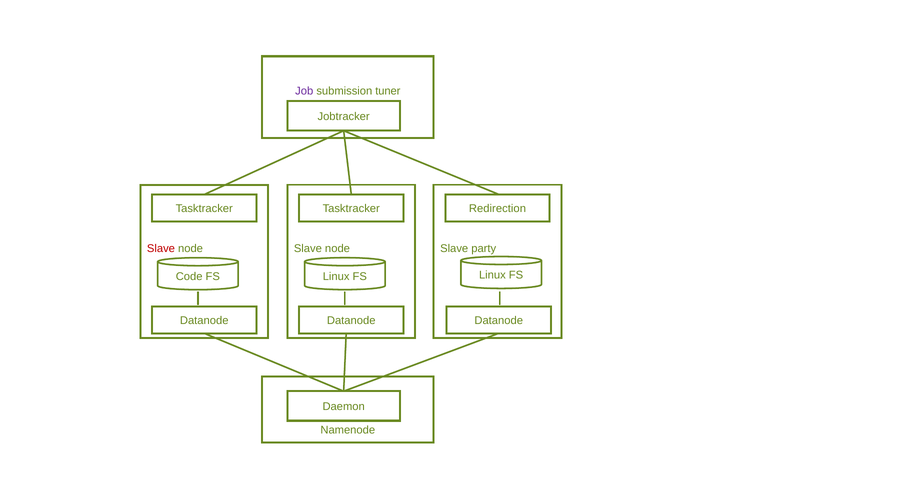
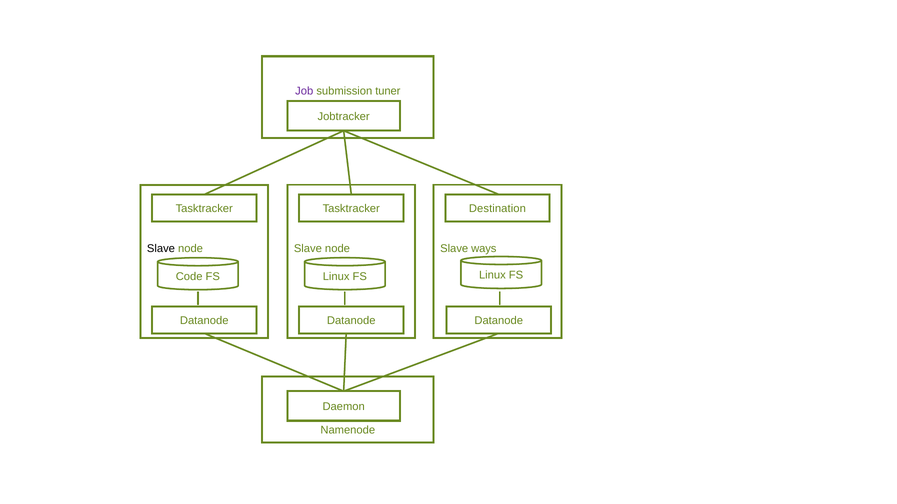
Redirection: Redirection -> Destination
party: party -> ways
Slave at (161, 249) colour: red -> black
